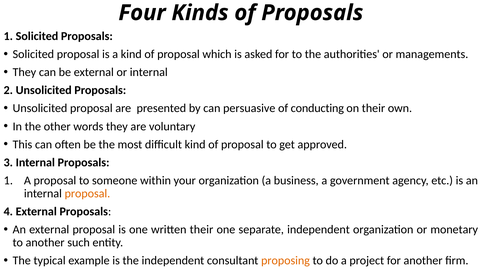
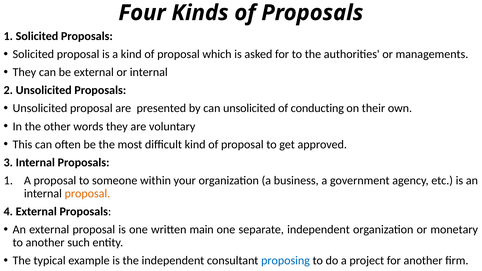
can persuasive: persuasive -> unsolicited
written their: their -> main
proposing colour: orange -> blue
